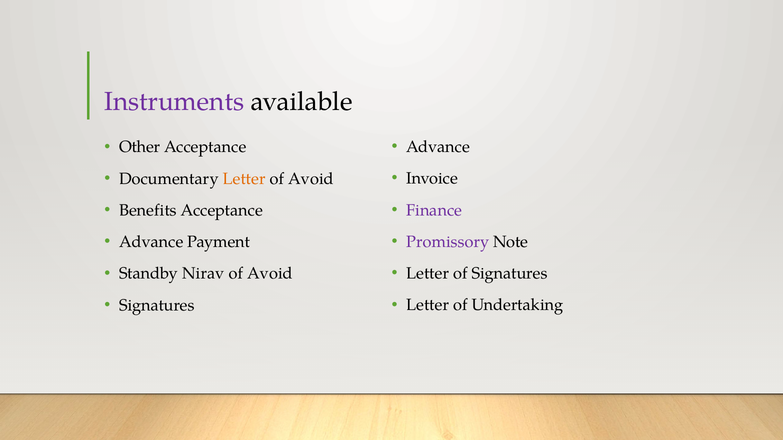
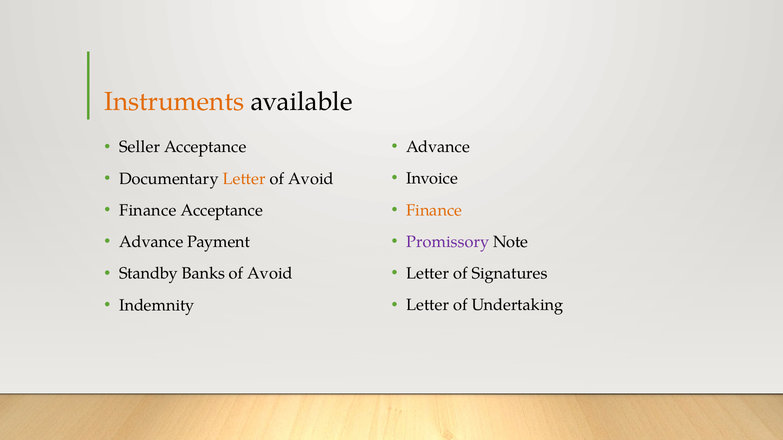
Instruments colour: purple -> orange
Other: Other -> Seller
Finance at (434, 210) colour: purple -> orange
Benefits at (148, 211): Benefits -> Finance
Nirav: Nirav -> Banks
Signatures at (157, 305): Signatures -> Indemnity
